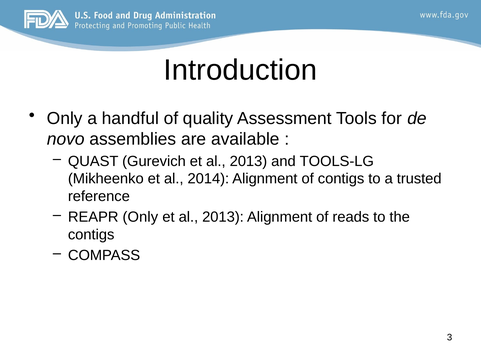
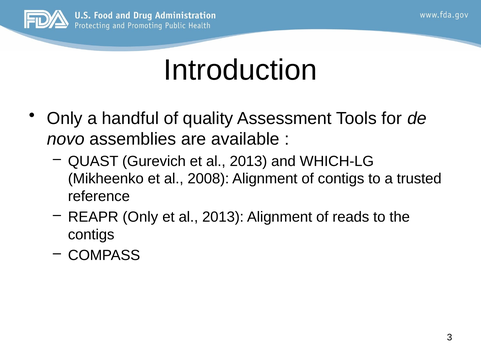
TOOLS-LG: TOOLS-LG -> WHICH-LG
2014: 2014 -> 2008
